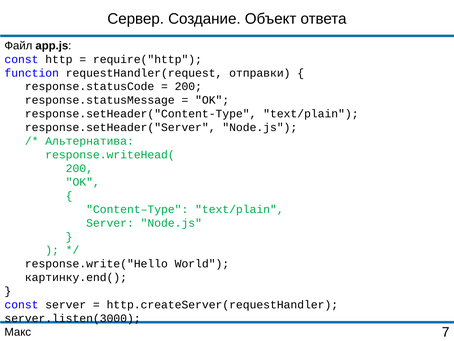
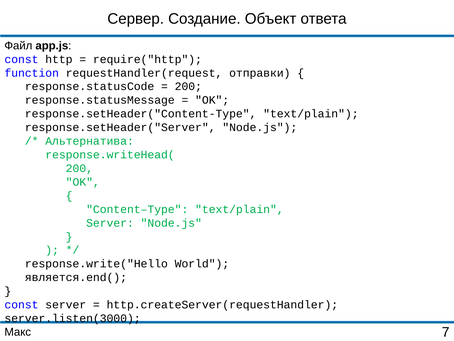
картинку.end(: картинку.end( -> является.end(
